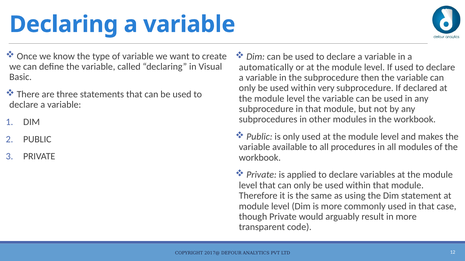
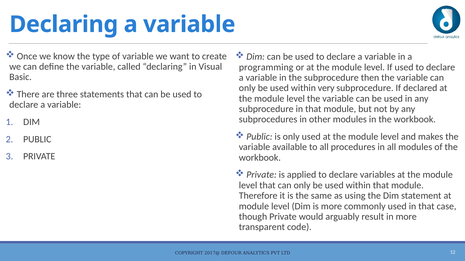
automatically: automatically -> programming
